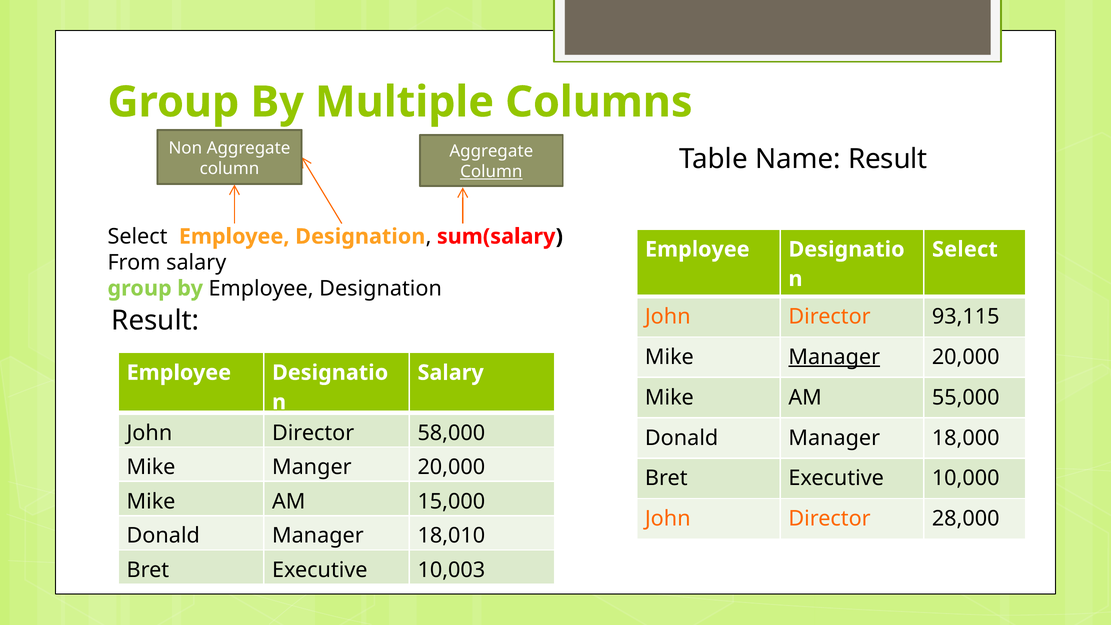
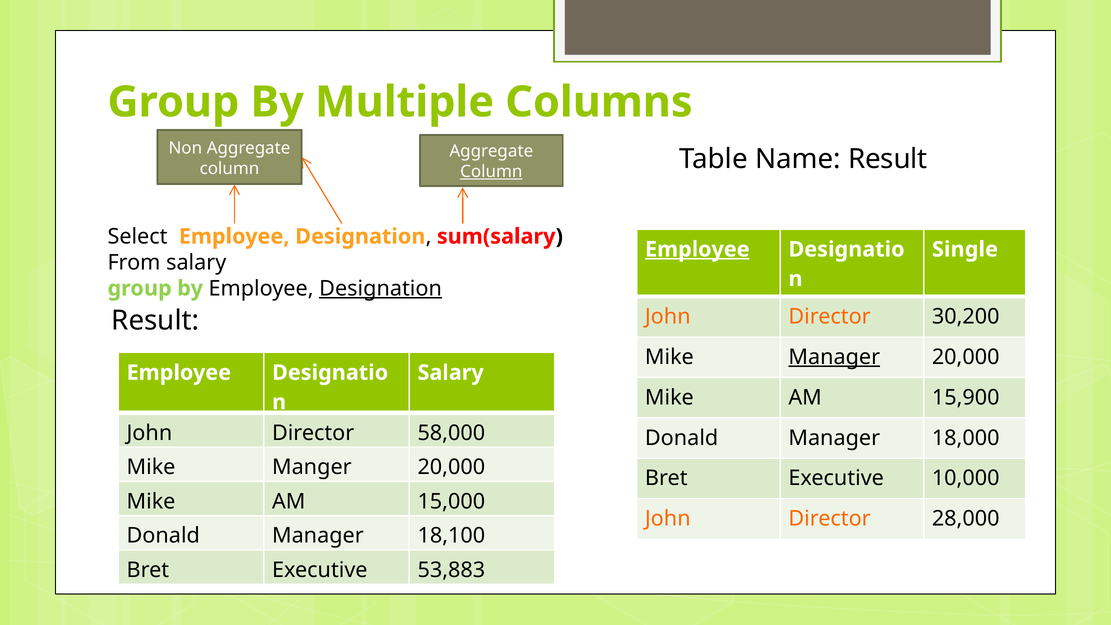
Employee at (697, 249) underline: none -> present
Select at (965, 249): Select -> Single
Designation at (381, 288) underline: none -> present
93,115: 93,115 -> 30,200
55,000: 55,000 -> 15,900
18,010: 18,010 -> 18,100
10,003: 10,003 -> 53,883
